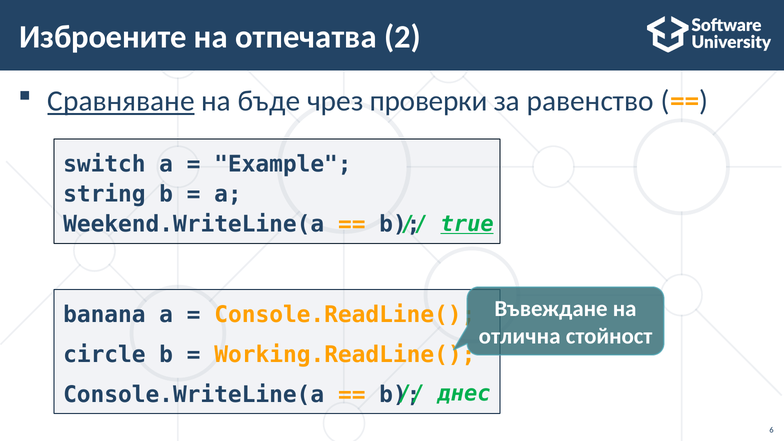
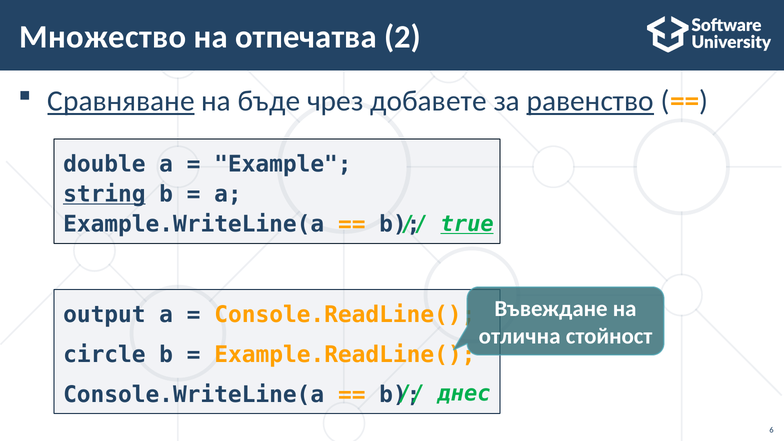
Изброените: Изброените -> Множество
проверки: проверки -> добавете
равенство underline: none -> present
switch: switch -> double
string underline: none -> present
Weekend.WriteLine(a: Weekend.WriteLine(a -> Examplе.WriteLine(a
banana: banana -> output
Working.ReadLine(: Working.ReadLine( -> Examplе.ReadLine(
